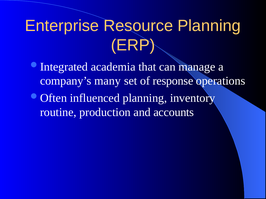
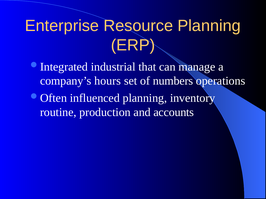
academia: academia -> industrial
many: many -> hours
response: response -> numbers
